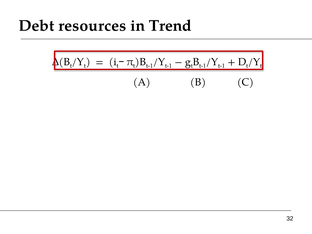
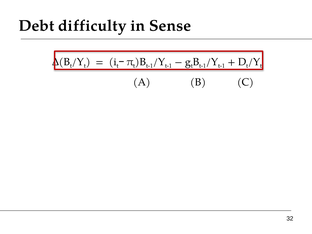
resources: resources -> difficulty
Trend: Trend -> Sense
